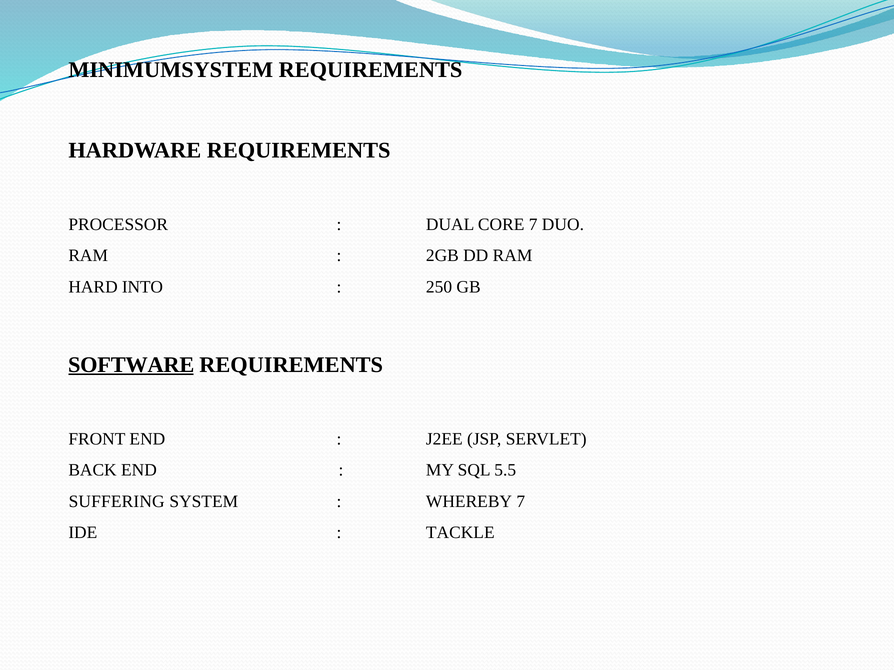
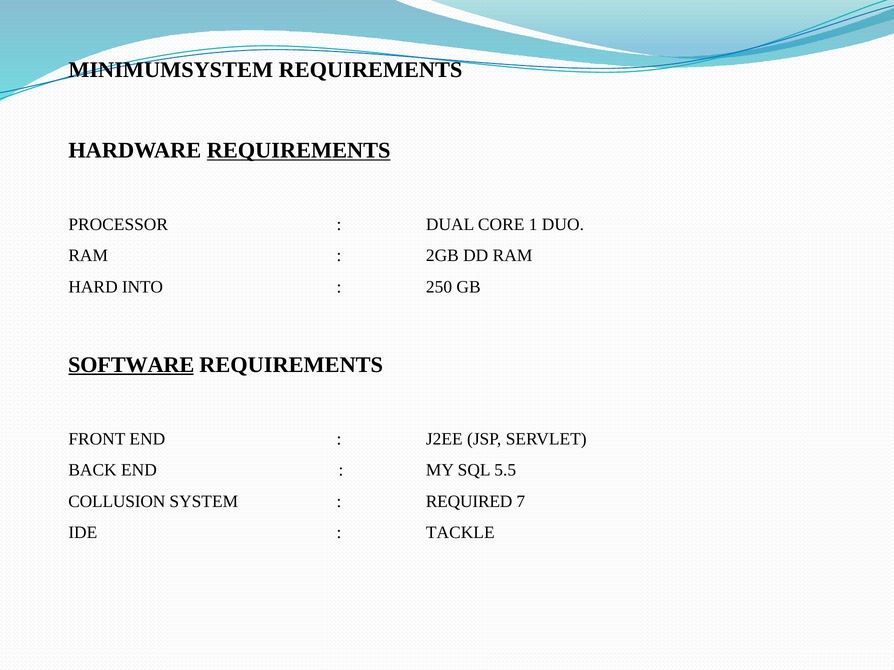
REQUIREMENTS at (299, 150) underline: none -> present
CORE 7: 7 -> 1
SUFFERING: SUFFERING -> COLLUSION
WHEREBY: WHEREBY -> REQUIRED
